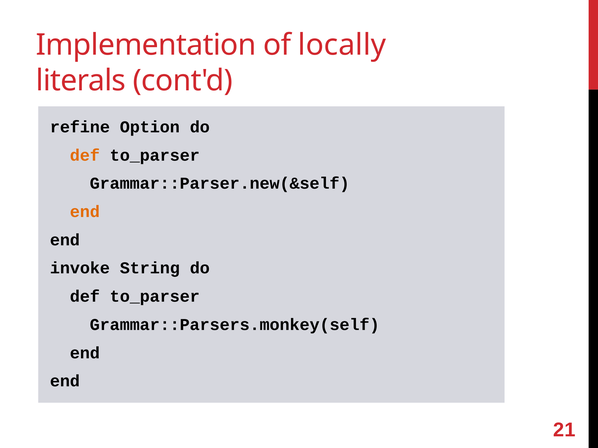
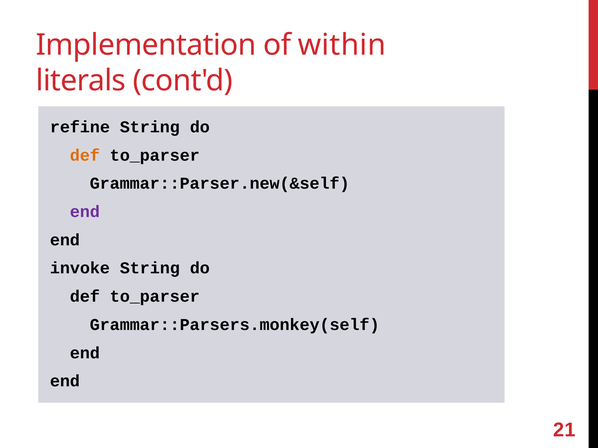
locally: locally -> within
refine Option: Option -> String
end at (85, 212) colour: orange -> purple
